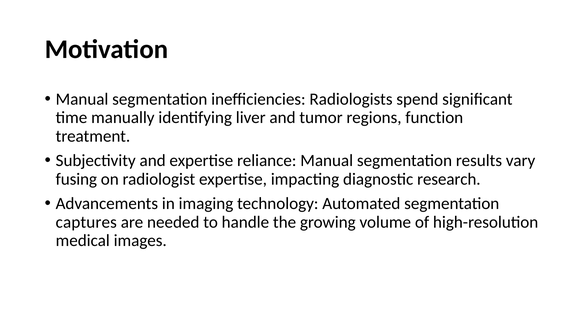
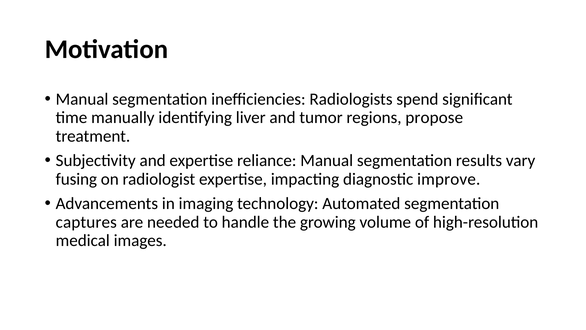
function: function -> propose
research: research -> improve
